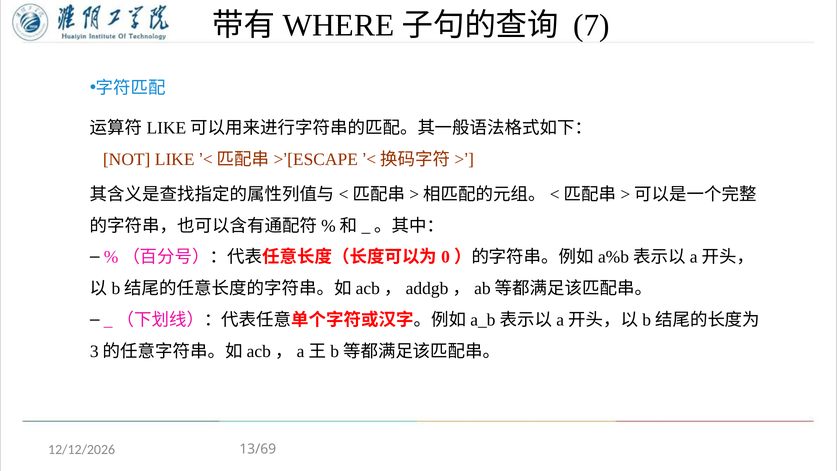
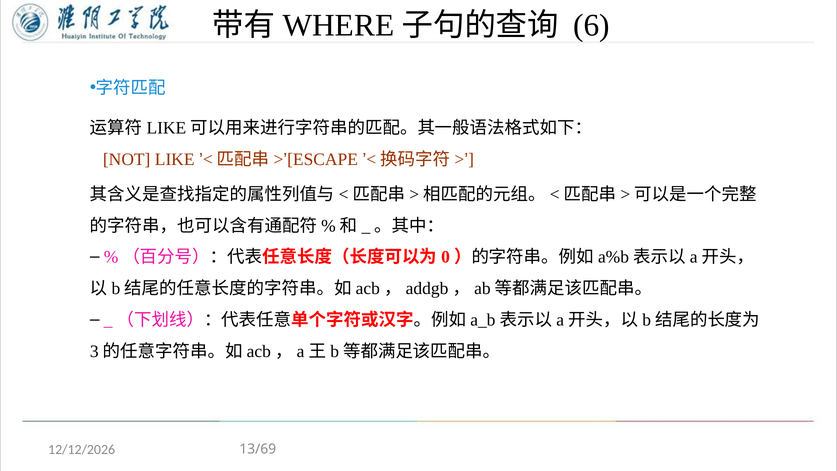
7: 7 -> 6
